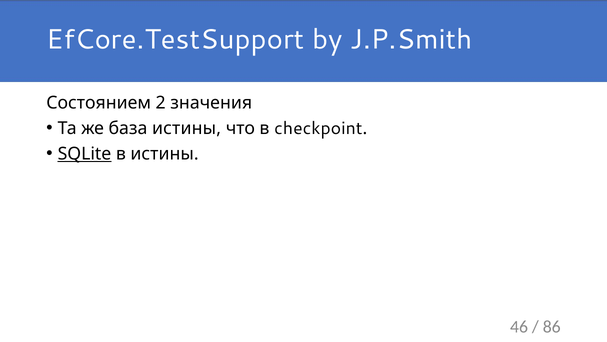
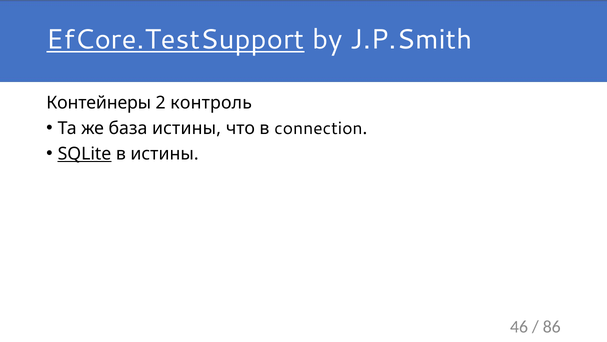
EfCore.TestSupport underline: none -> present
Состоянием: Состоянием -> Контейнеры
значения: значения -> контроль
checkpoint: checkpoint -> connection
